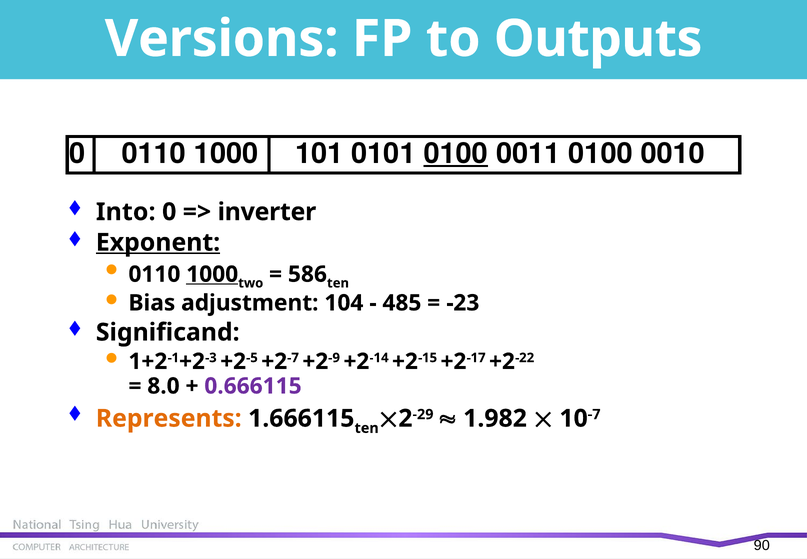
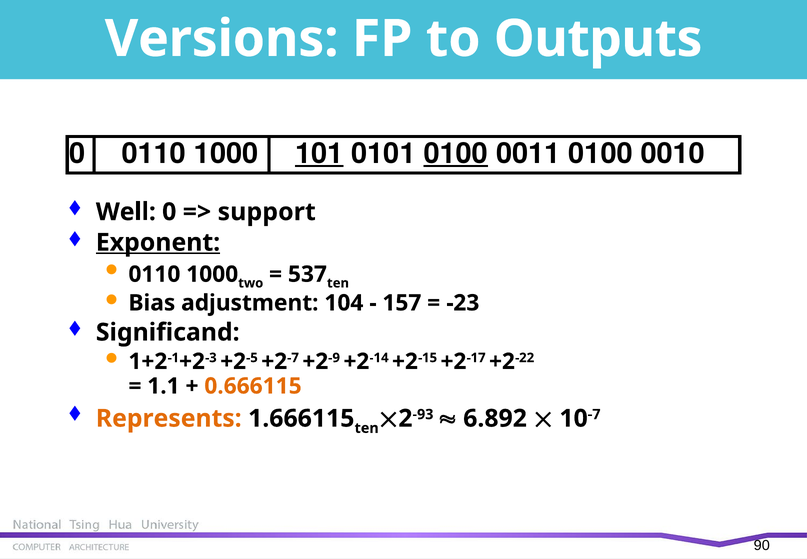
101 underline: none -> present
Into: Into -> Well
inverter: inverter -> support
1000 at (212, 274) underline: present -> none
586: 586 -> 537
485: 485 -> 157
8.0: 8.0 -> 1.1
0.666115 colour: purple -> orange
-29: -29 -> -93
1.982: 1.982 -> 6.892
